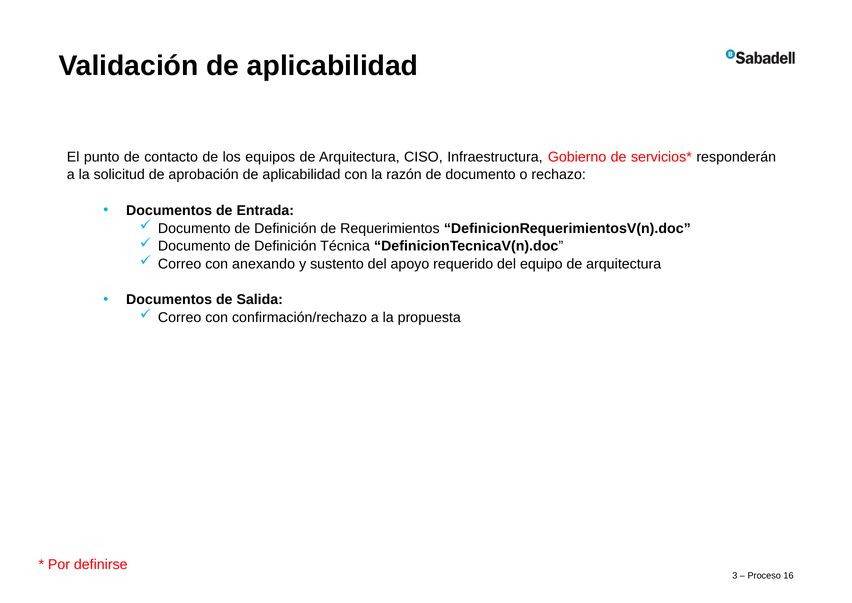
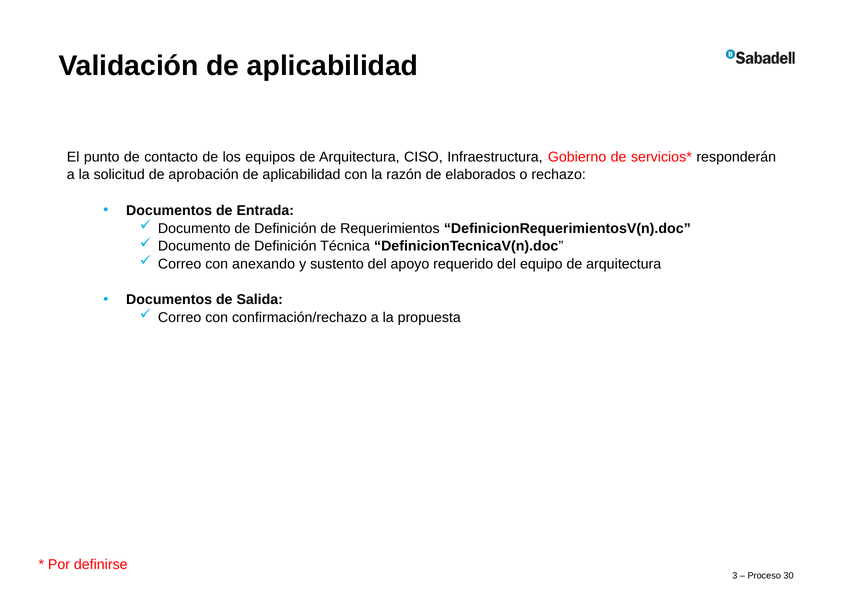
de documento: documento -> elaborados
16: 16 -> 30
